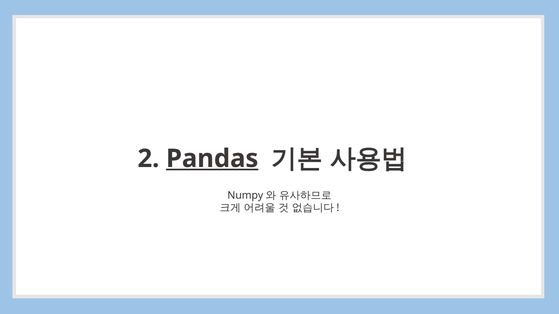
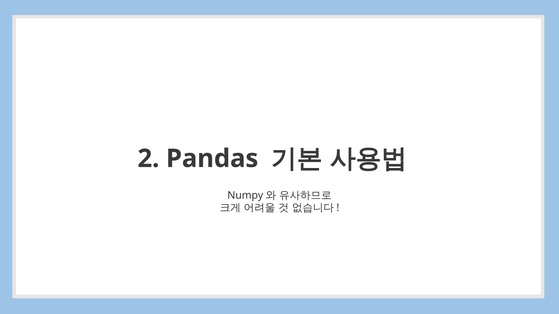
Pandas underline: present -> none
